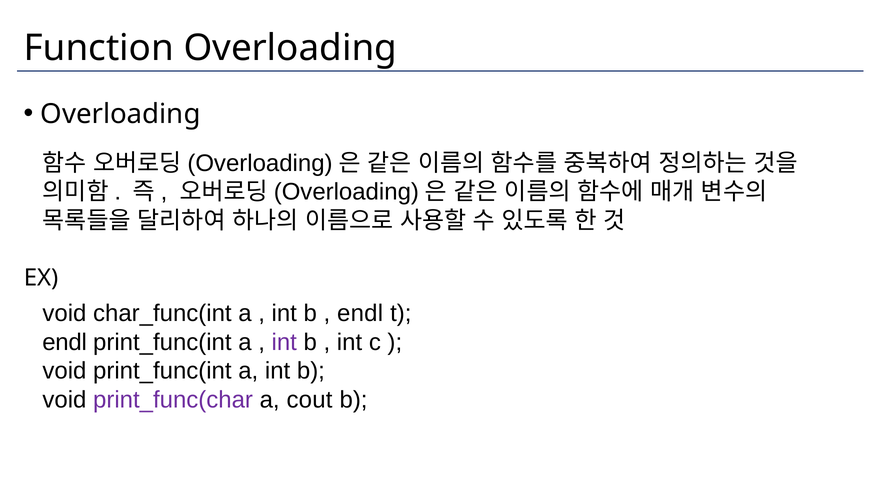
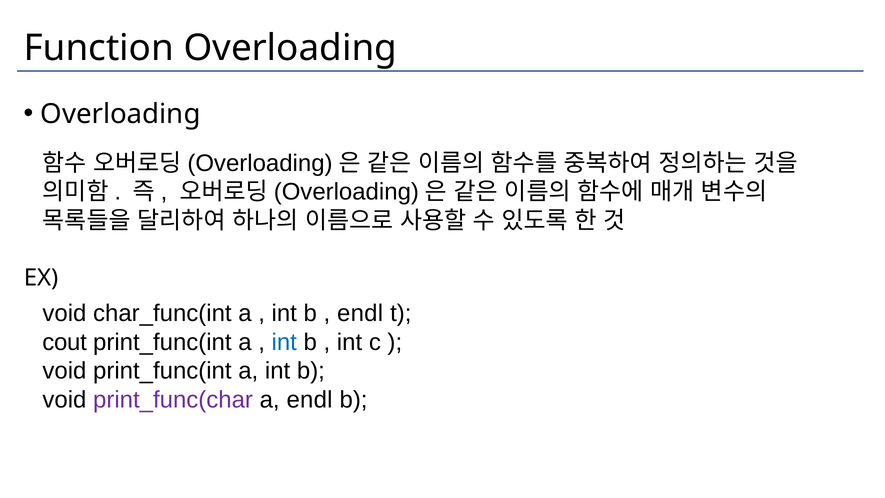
endl at (65, 342): endl -> cout
int at (284, 342) colour: purple -> blue
a cout: cout -> endl
